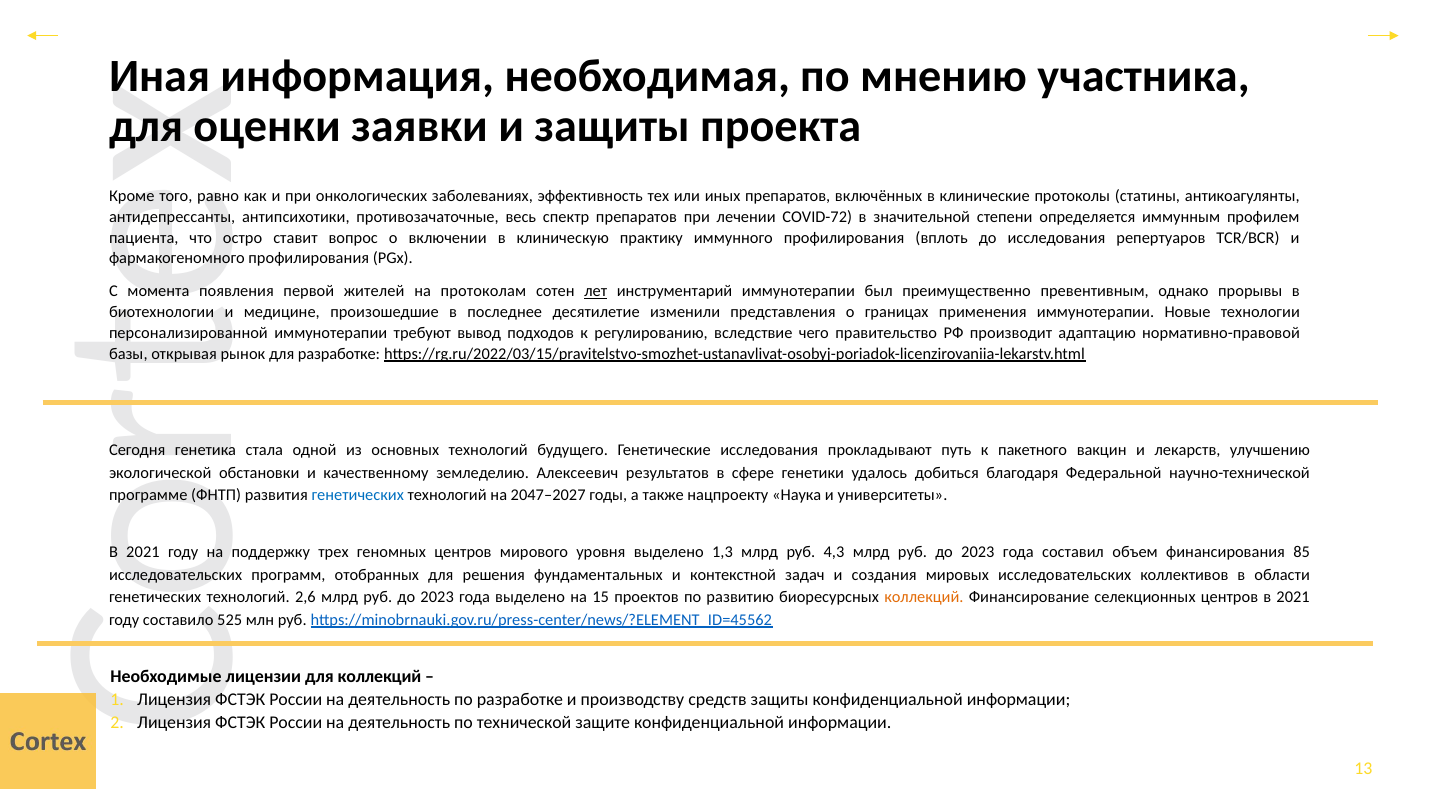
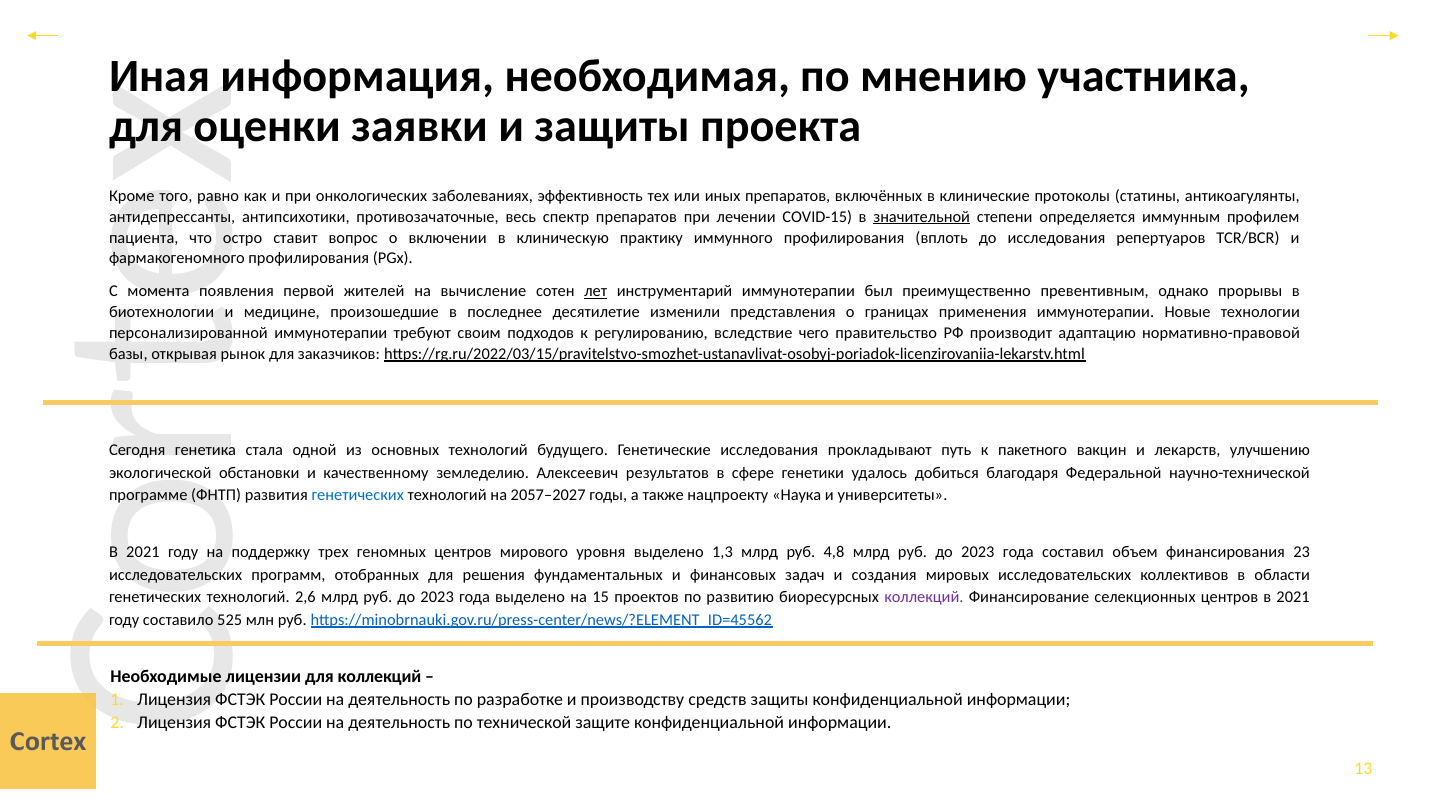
COVID-72: COVID-72 -> COVID-15
значительной underline: none -> present
протоколам: протоколам -> вычисление
вывод: вывод -> своим
разработке at (339, 354): разработке -> заказчиков
2047–2027: 2047–2027 -> 2057–2027
4,3: 4,3 -> 4,8
85: 85 -> 23
контекстной: контекстной -> финансовых
коллекций at (924, 597) colour: orange -> purple
